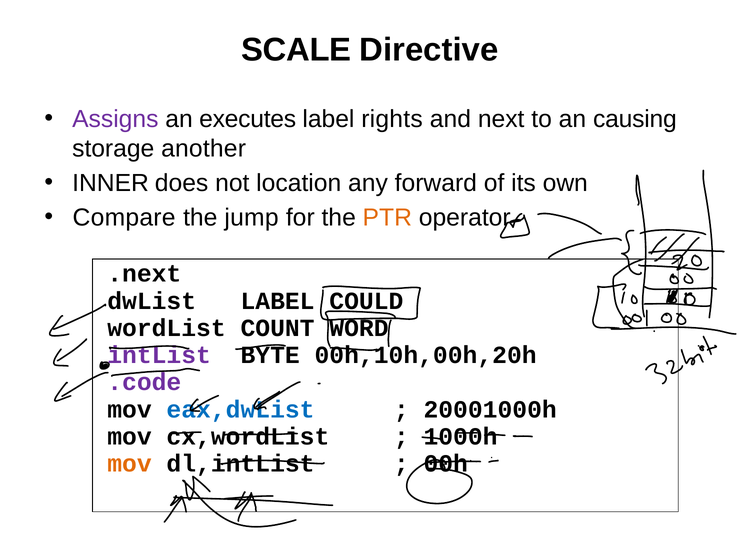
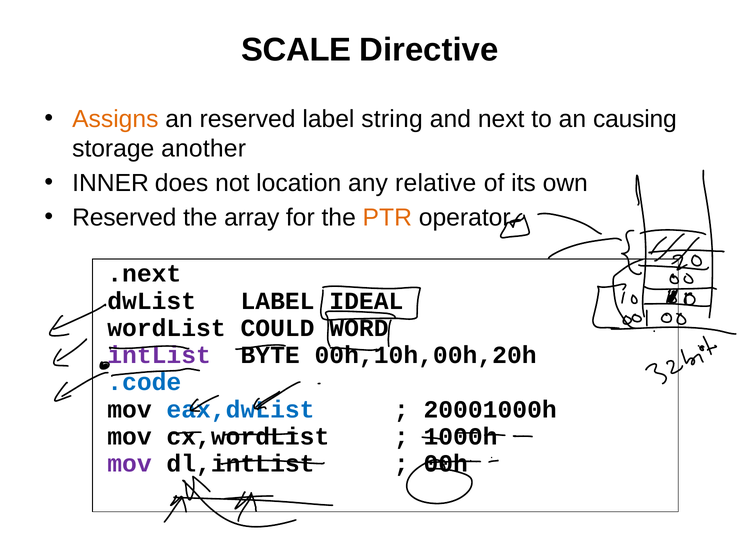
Assigns colour: purple -> orange
an executes: executes -> reserved
rights: rights -> string
forward: forward -> relative
Compare at (124, 218): Compare -> Reserved
jump: jump -> array
COULD: COULD -> IDEAL
COUNT: COUNT -> COULD
.code colour: purple -> blue
mov at (129, 464) colour: orange -> purple
